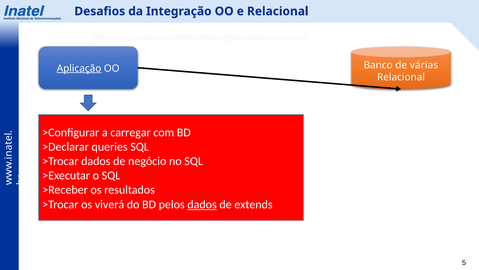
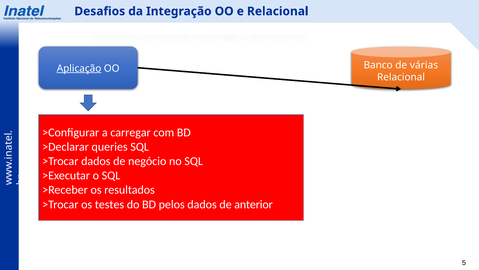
viverá: viverá -> testes
dados at (202, 204) underline: present -> none
extends: extends -> anterior
